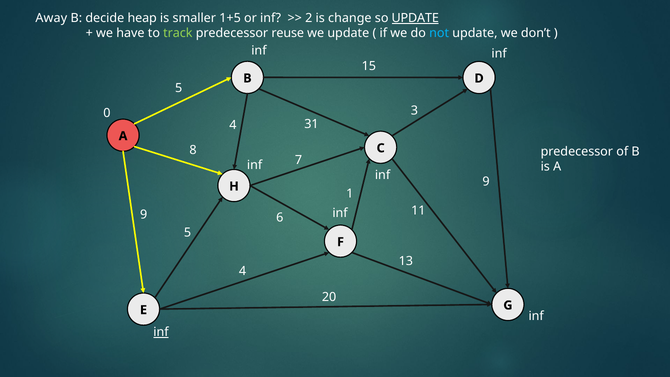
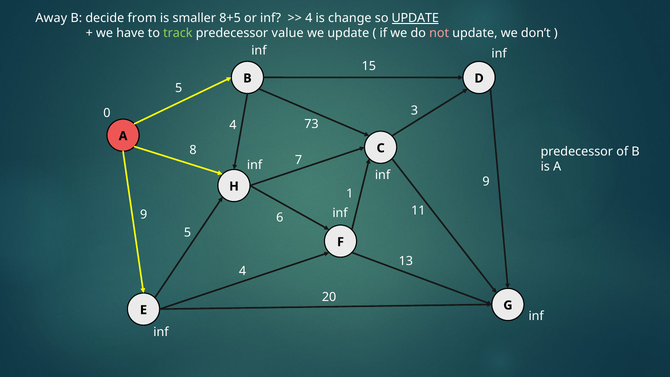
heap: heap -> from
1+5: 1+5 -> 8+5
2 at (309, 18): 2 -> 4
reuse: reuse -> value
not colour: light blue -> pink
31: 31 -> 73
inf at (161, 332) underline: present -> none
